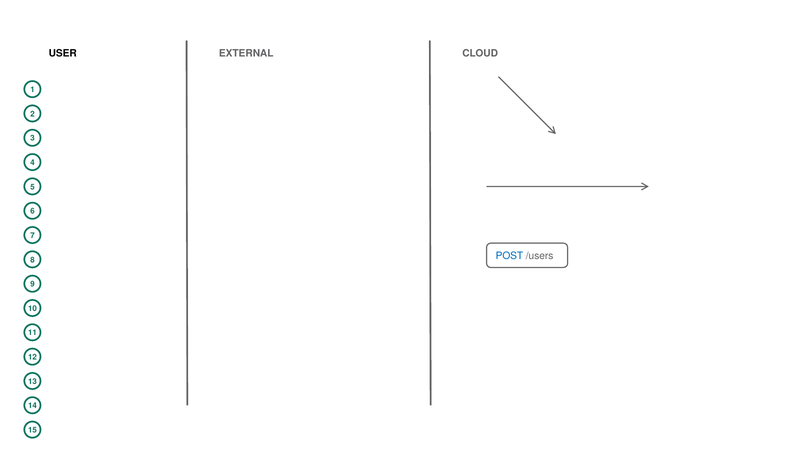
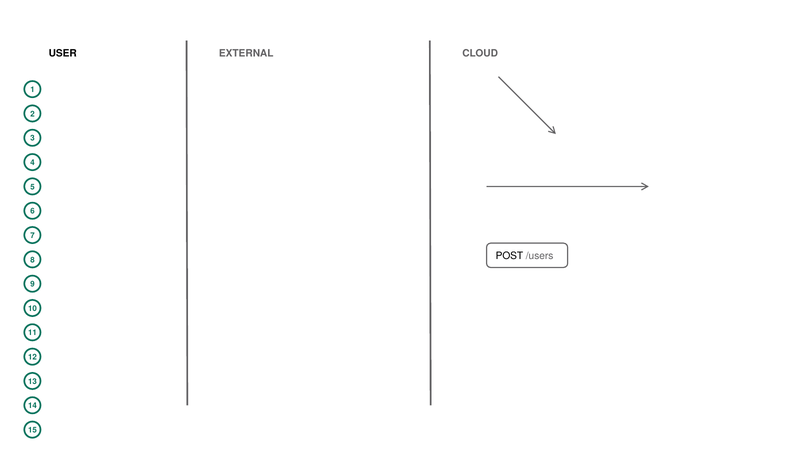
POST colour: blue -> black
